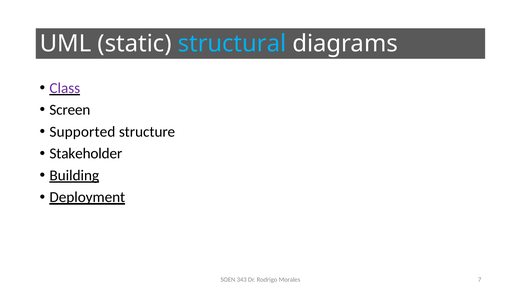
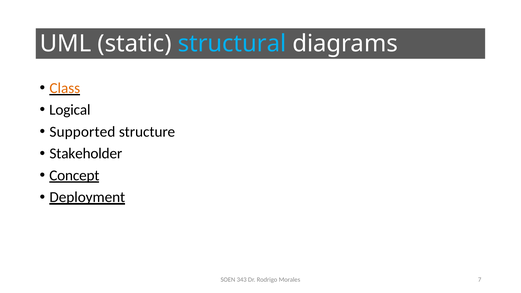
Class colour: purple -> orange
Screen: Screen -> Logical
Building: Building -> Concept
